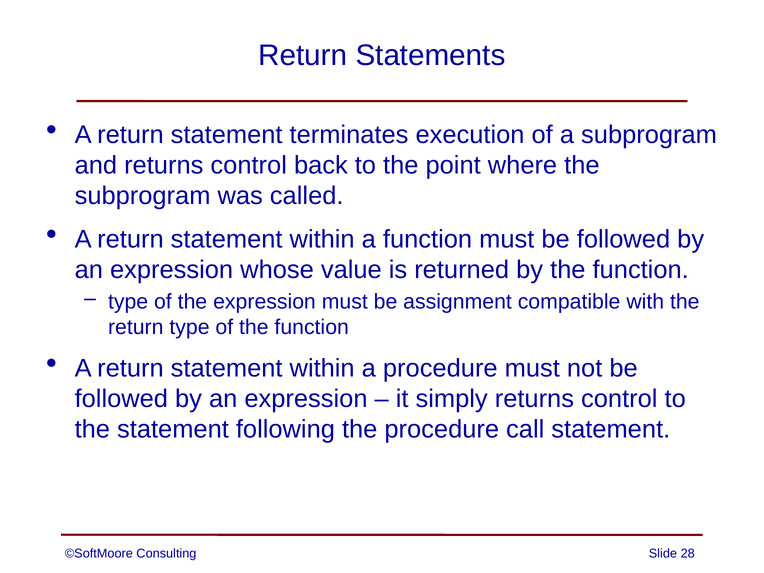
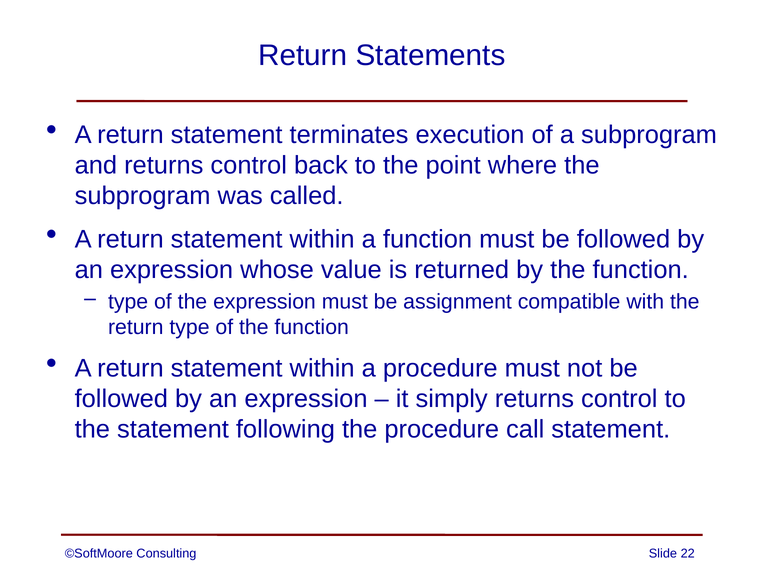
28: 28 -> 22
